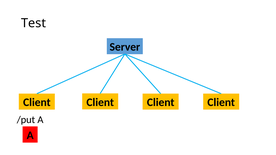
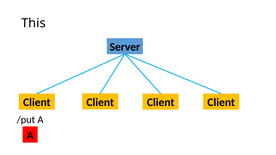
Test: Test -> This
